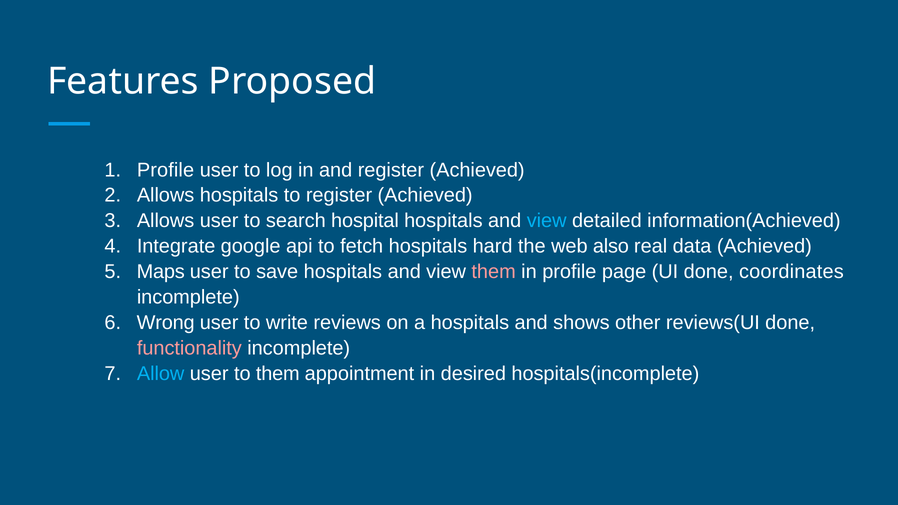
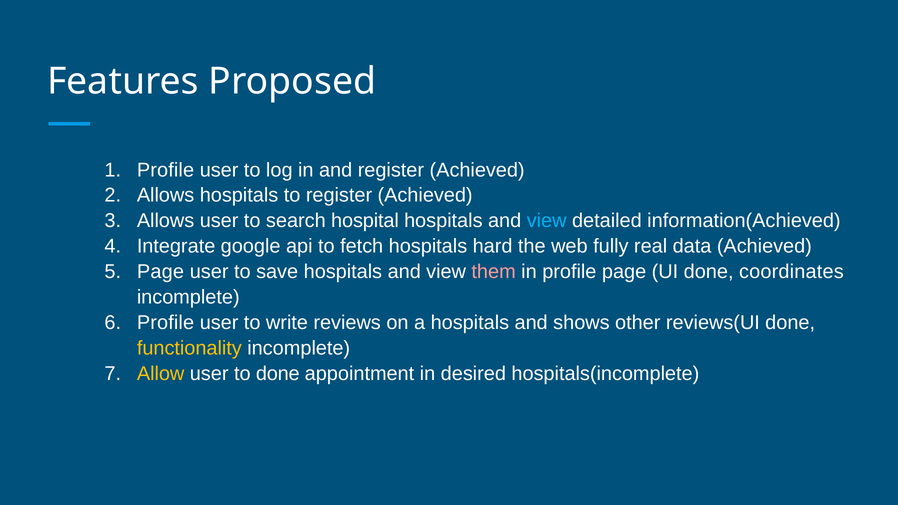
also: also -> fully
Maps at (161, 272): Maps -> Page
Wrong at (166, 323): Wrong -> Profile
functionality colour: pink -> yellow
Allow colour: light blue -> yellow
to them: them -> done
